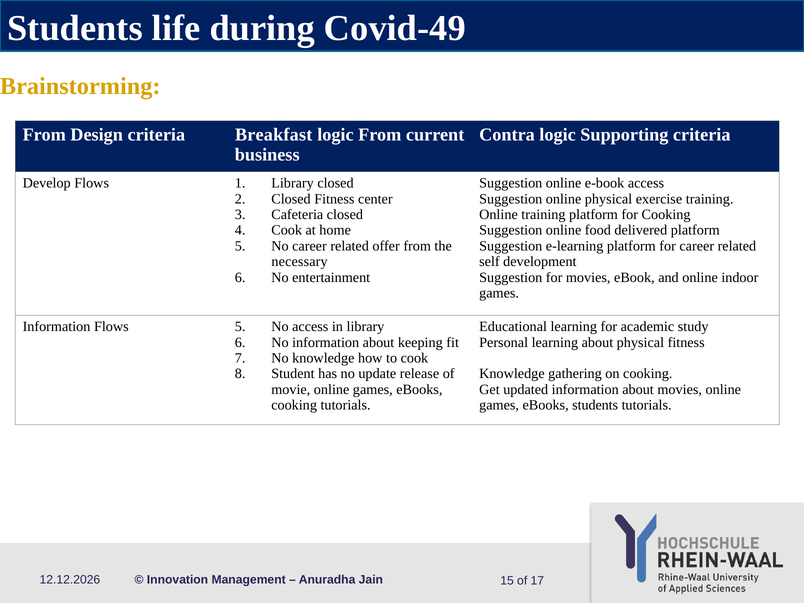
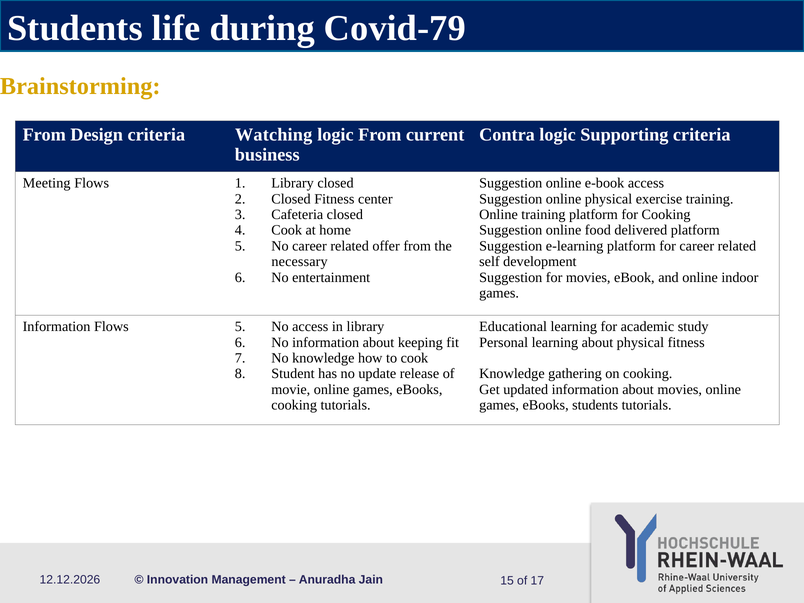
Covid-49: Covid-49 -> Covid-79
Breakfast: Breakfast -> Watching
Develop: Develop -> Meeting
